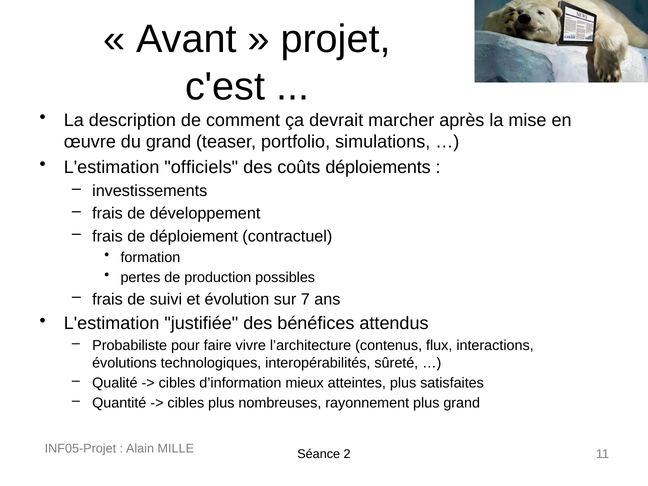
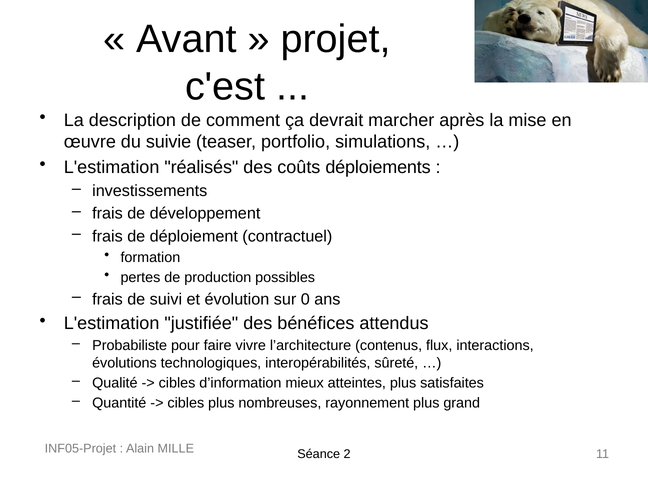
du grand: grand -> suivie
officiels: officiels -> réalisés
7: 7 -> 0
